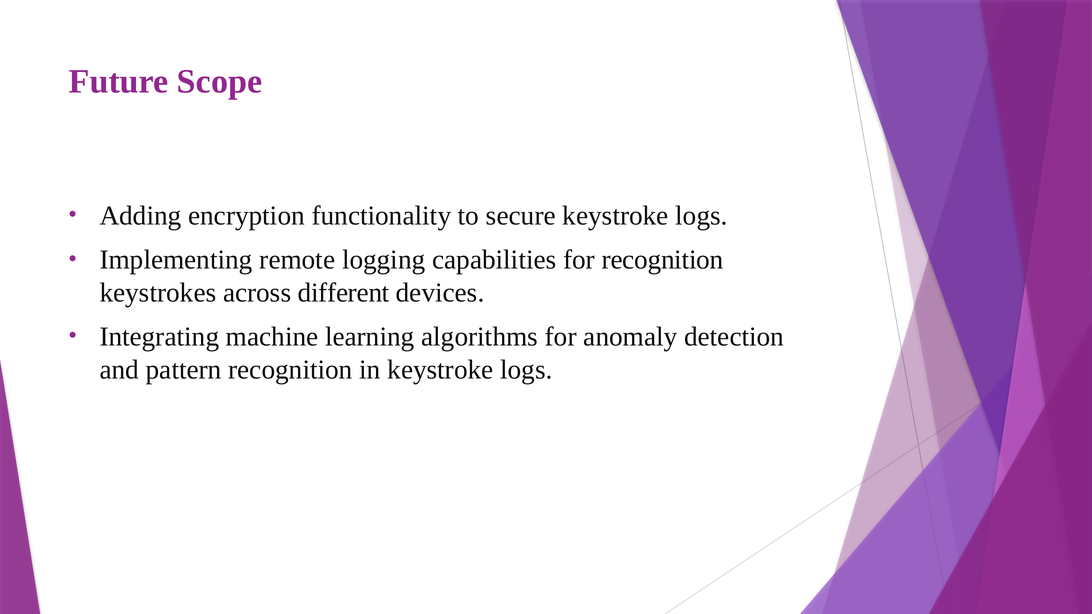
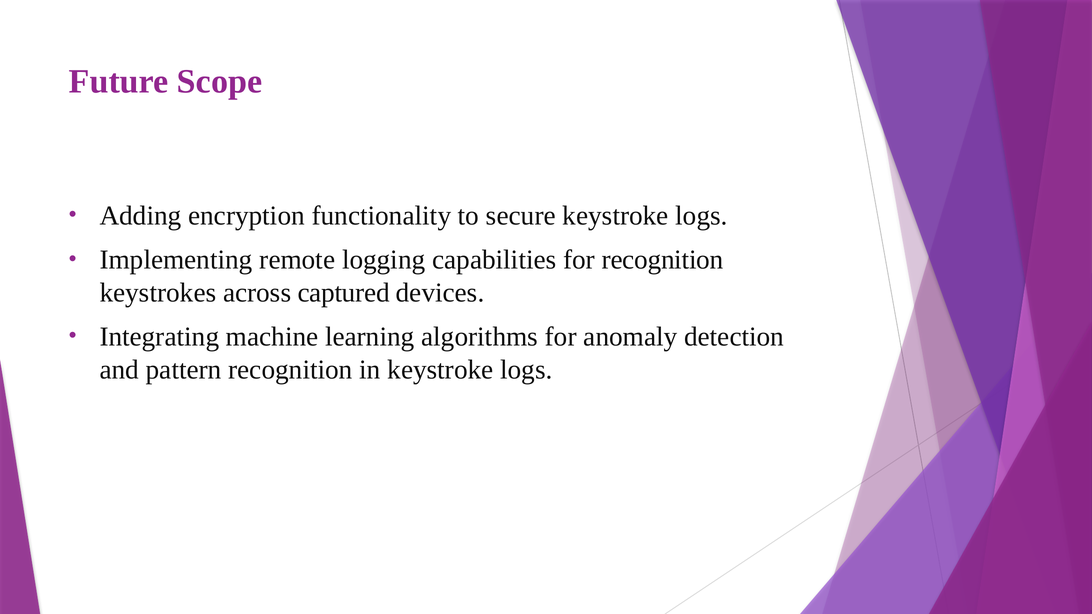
different: different -> captured
